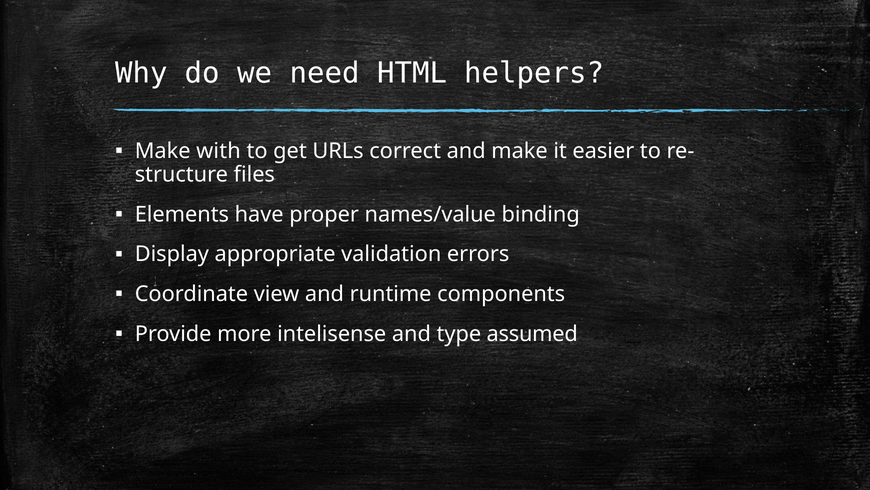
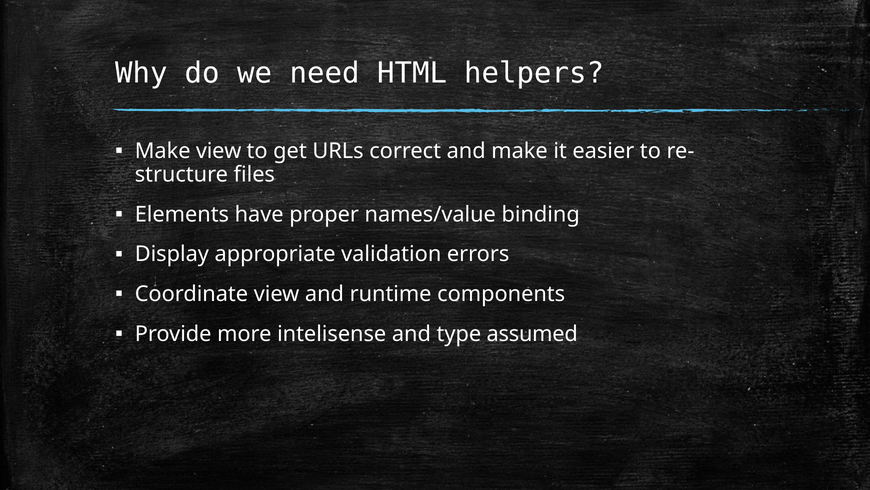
Make with: with -> view
